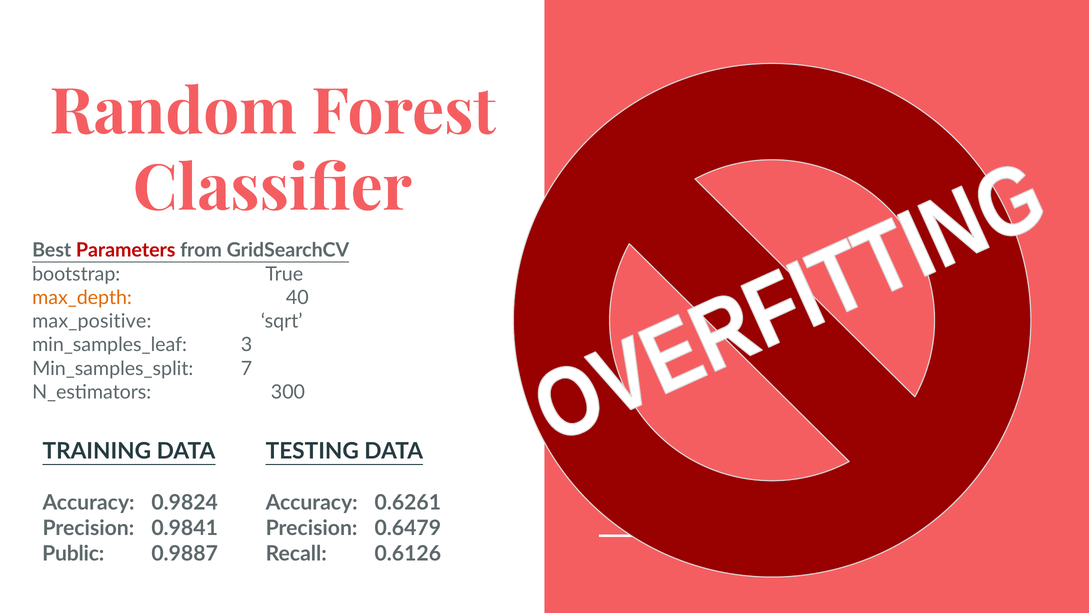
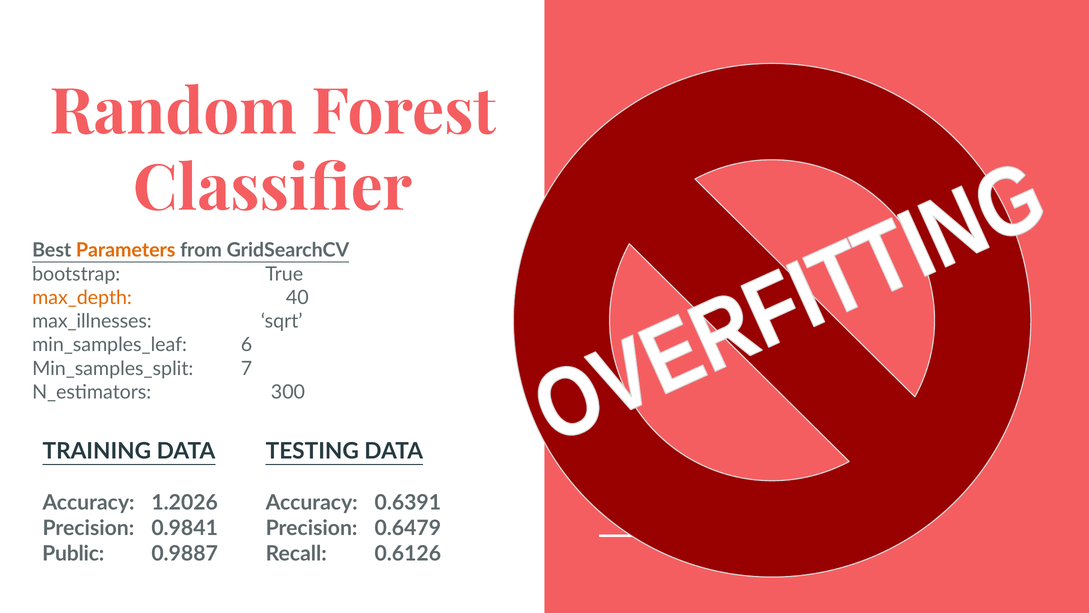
Parameters colour: red -> orange
max_positive: max_positive -> max_illnesses
3: 3 -> 6
0.9824: 0.9824 -> 1.2026
0.6261: 0.6261 -> 0.6391
